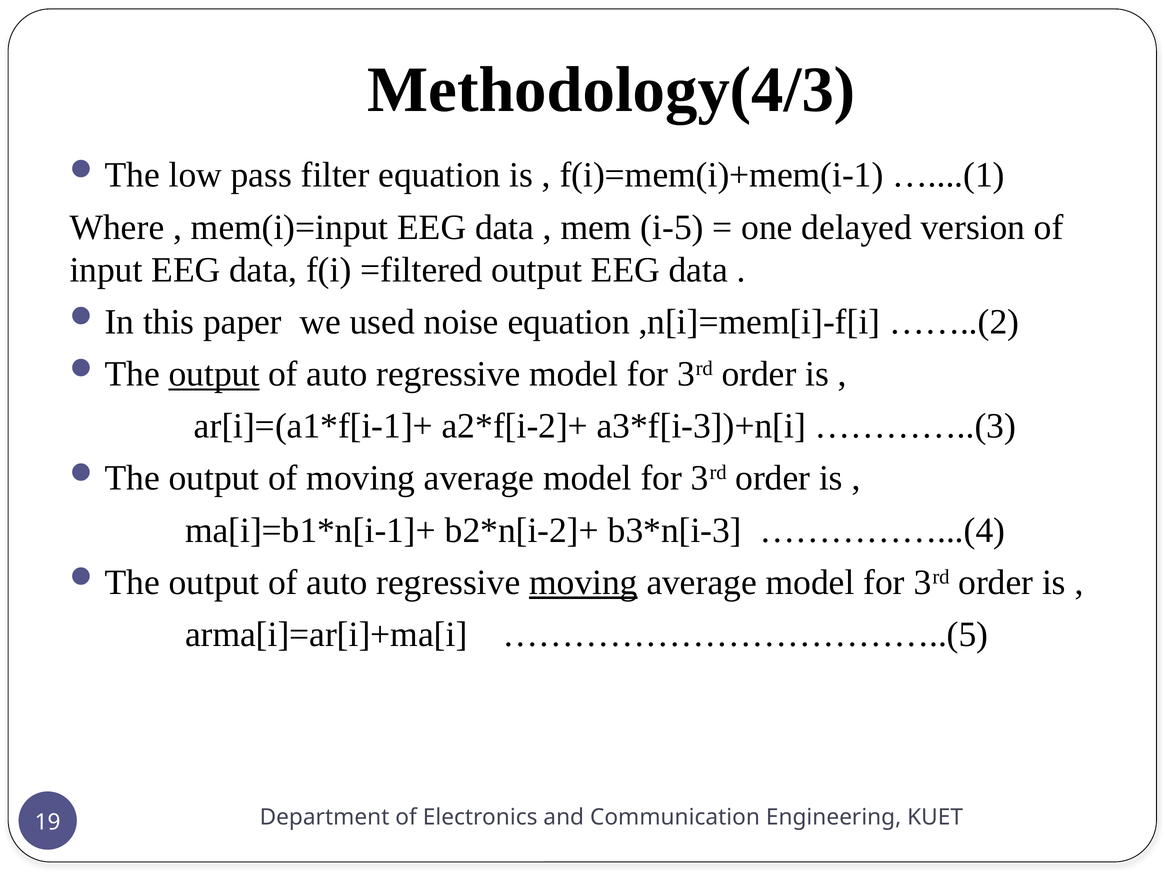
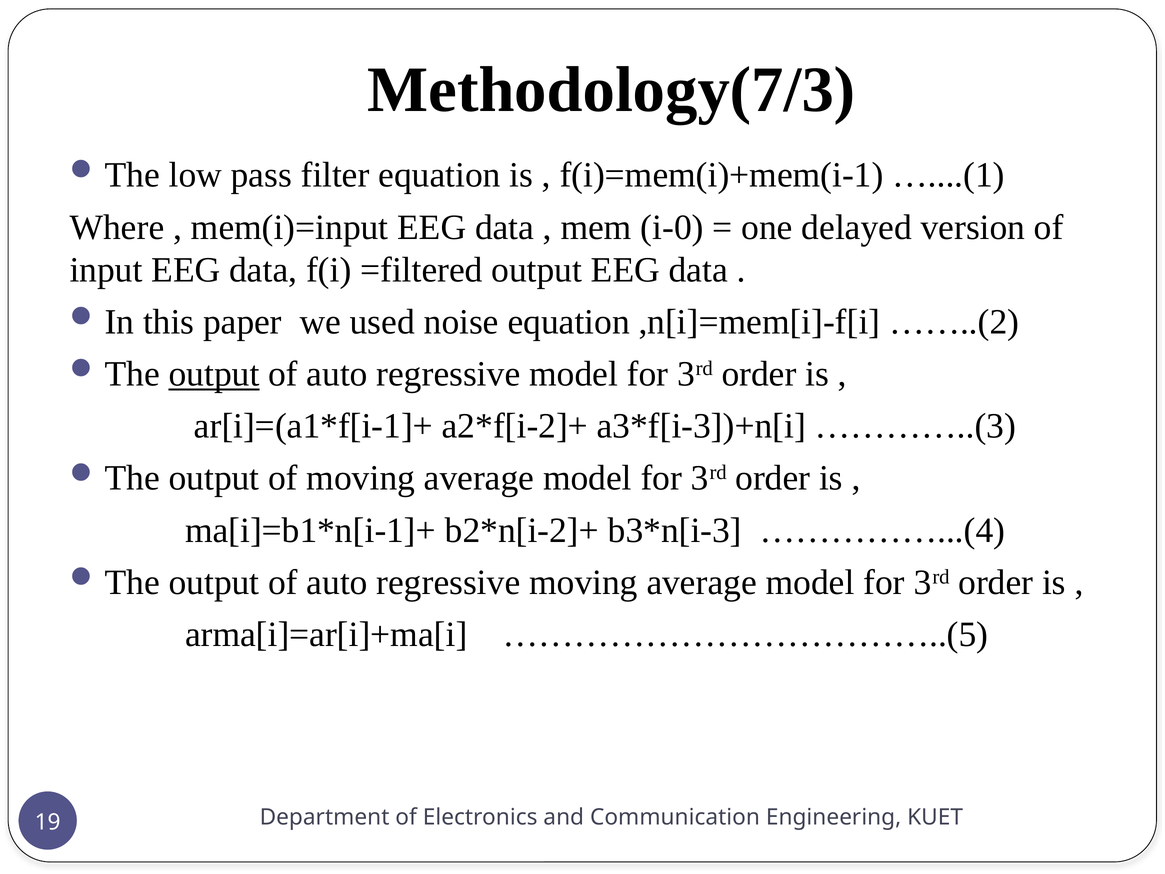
Methodology(4/3: Methodology(4/3 -> Methodology(7/3
i-5: i-5 -> i-0
moving at (583, 582) underline: present -> none
